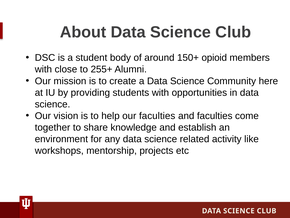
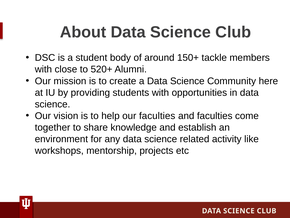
opioid: opioid -> tackle
255+: 255+ -> 520+
